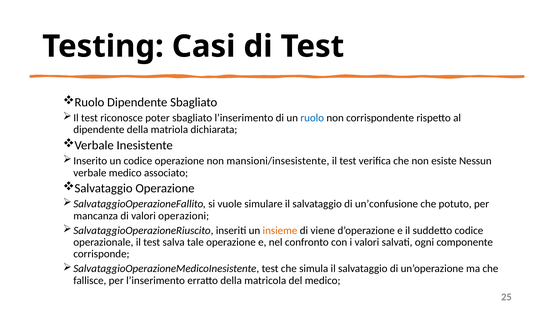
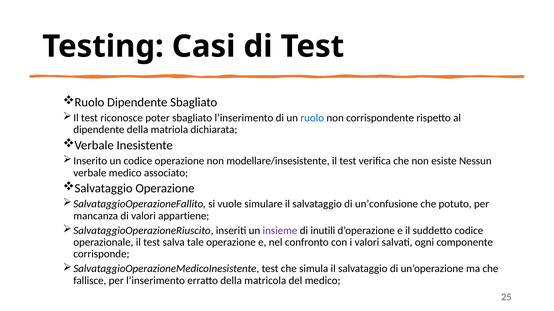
mansioni/insesistente: mansioni/insesistente -> modellare/insesistente
operazioni: operazioni -> appartiene
insieme colour: orange -> purple
viene: viene -> inutili
